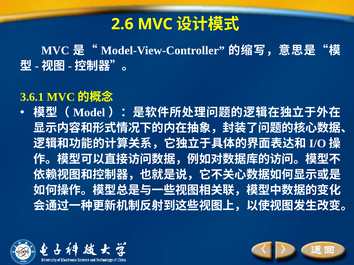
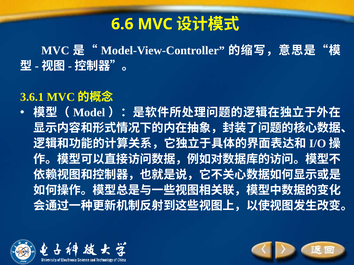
2.6: 2.6 -> 6.6
